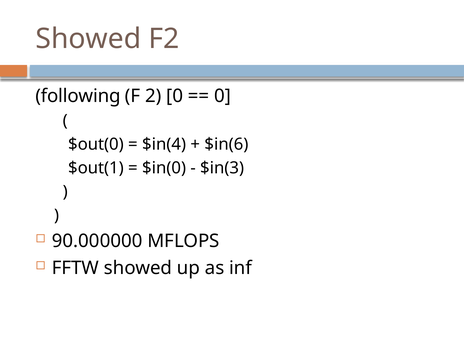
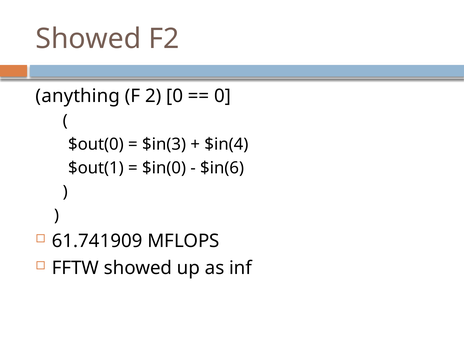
following: following -> anything
$in(4: $in(4 -> $in(3
$in(6: $in(6 -> $in(4
$in(3: $in(3 -> $in(6
90.000000: 90.000000 -> 61.741909
